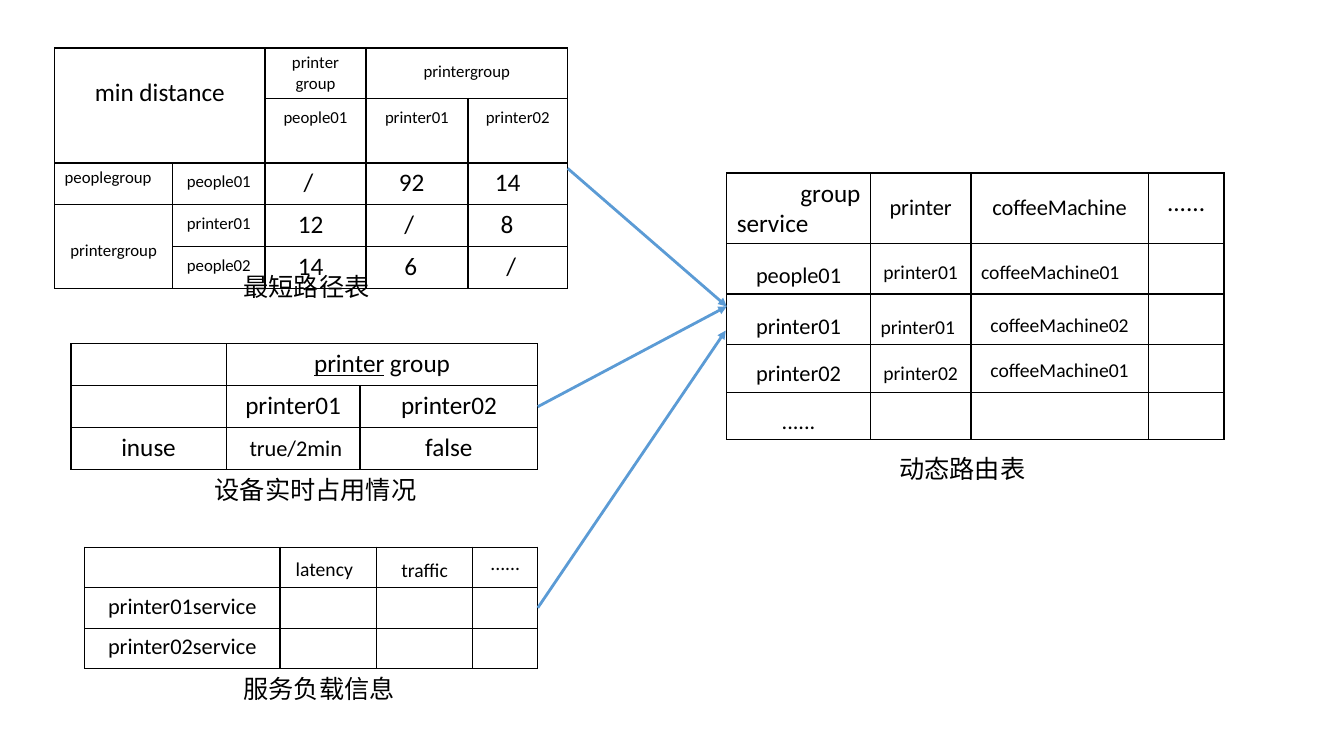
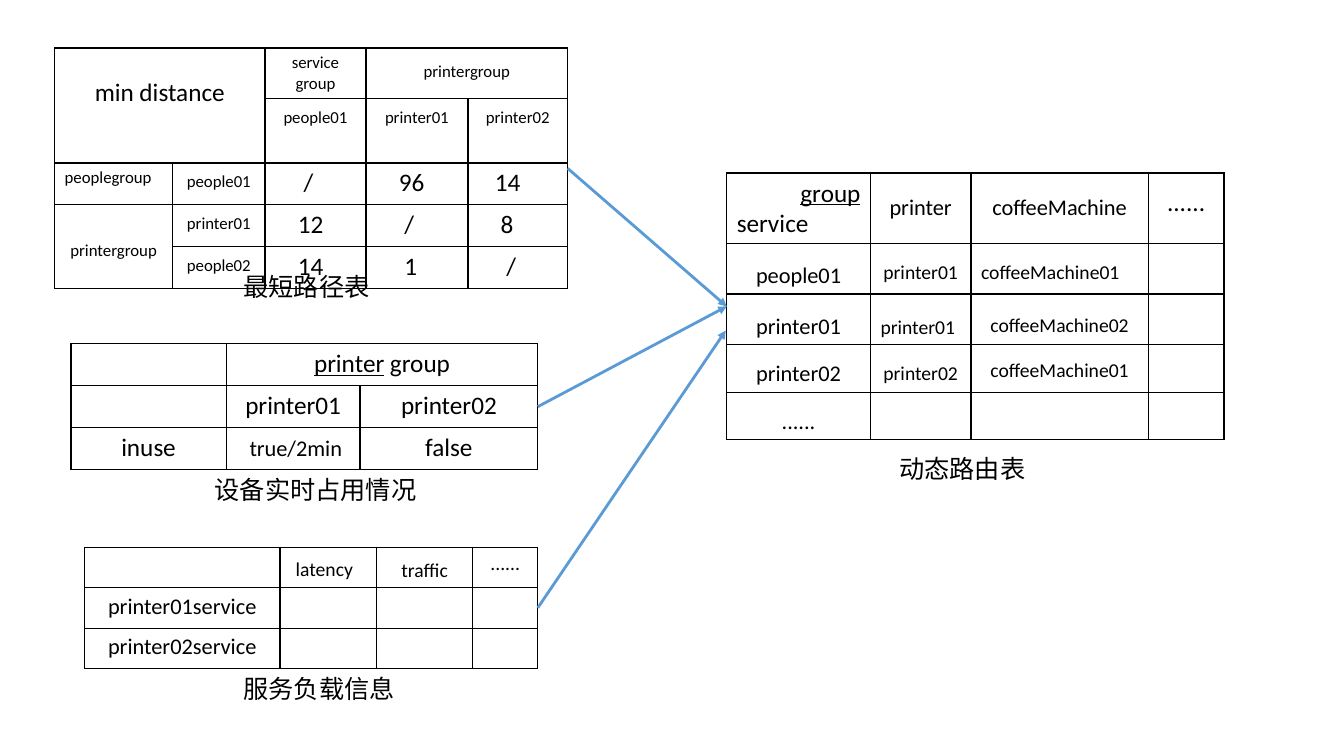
printer at (315, 63): printer -> service
92: 92 -> 96
group at (830, 194) underline: none -> present
6: 6 -> 1
